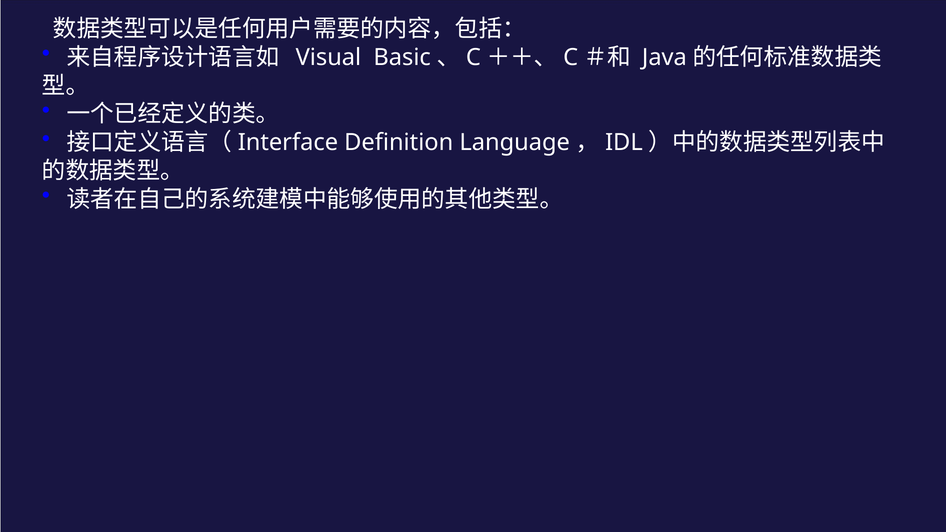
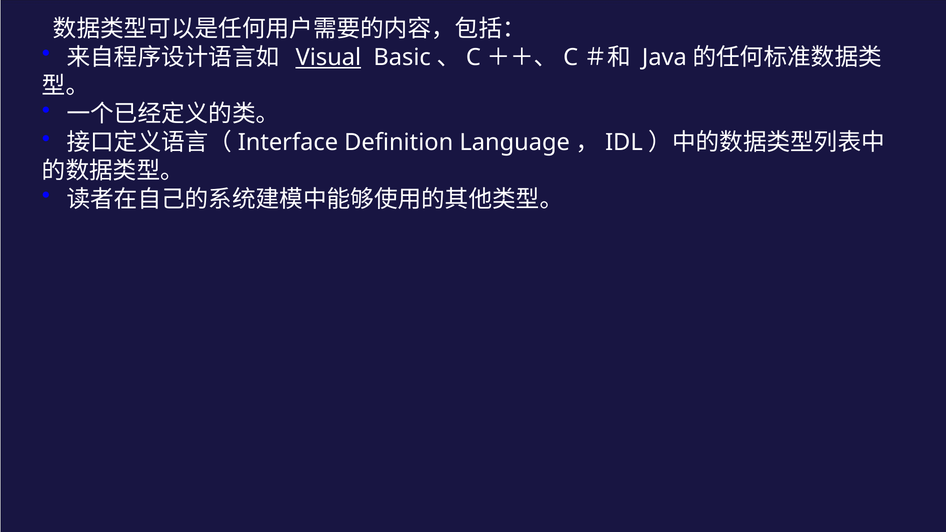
Visual underline: none -> present
